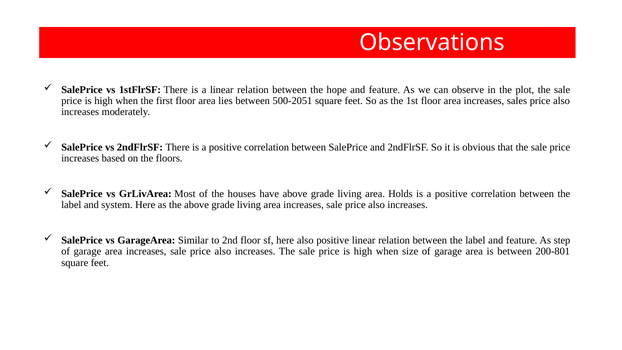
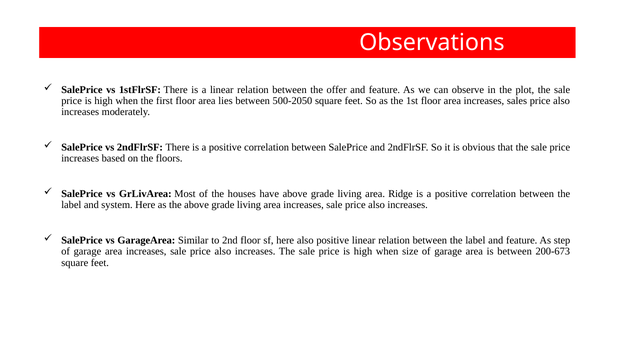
hope: hope -> offer
500-2051: 500-2051 -> 500-2050
Holds: Holds -> Ridge
200-801: 200-801 -> 200-673
